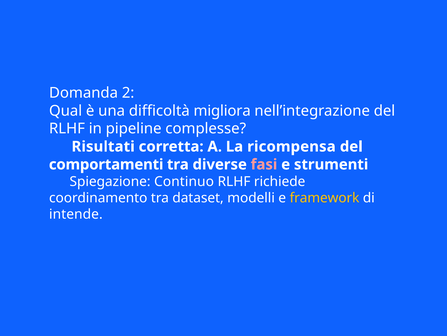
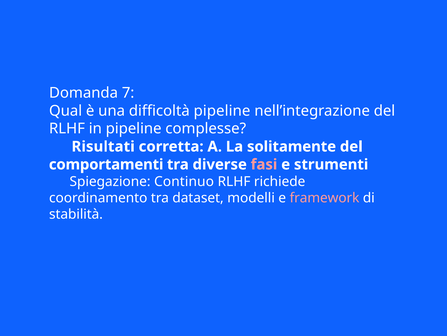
2: 2 -> 7
difficoltà migliora: migliora -> pipeline
ricompensa: ricompensa -> solitamente
framework colour: yellow -> pink
intende: intende -> stabilità
